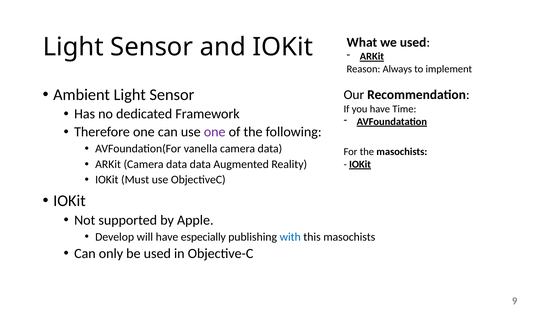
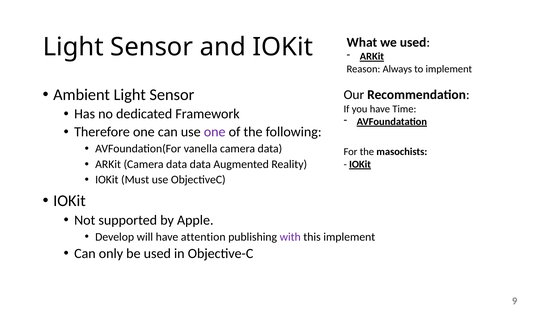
especially: especially -> attention
with colour: blue -> purple
this masochists: masochists -> implement
